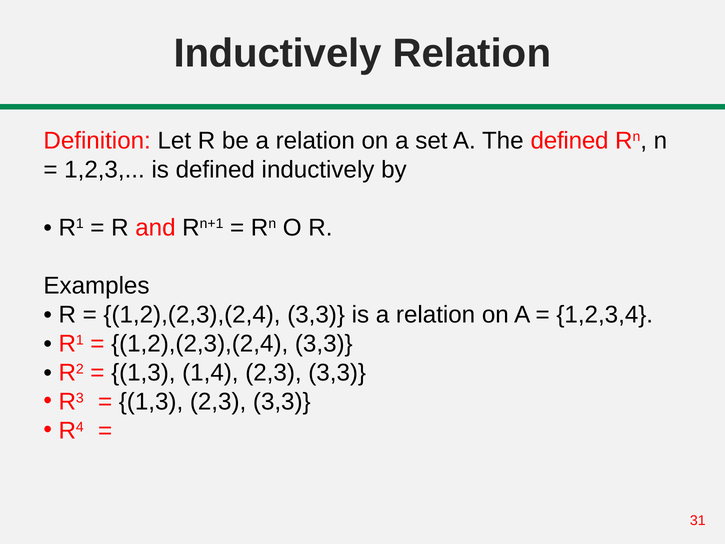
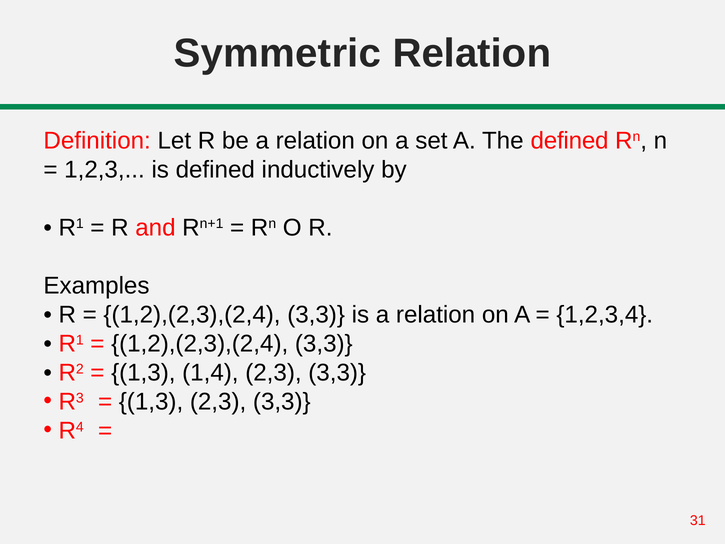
Inductively at (278, 54): Inductively -> Symmetric
